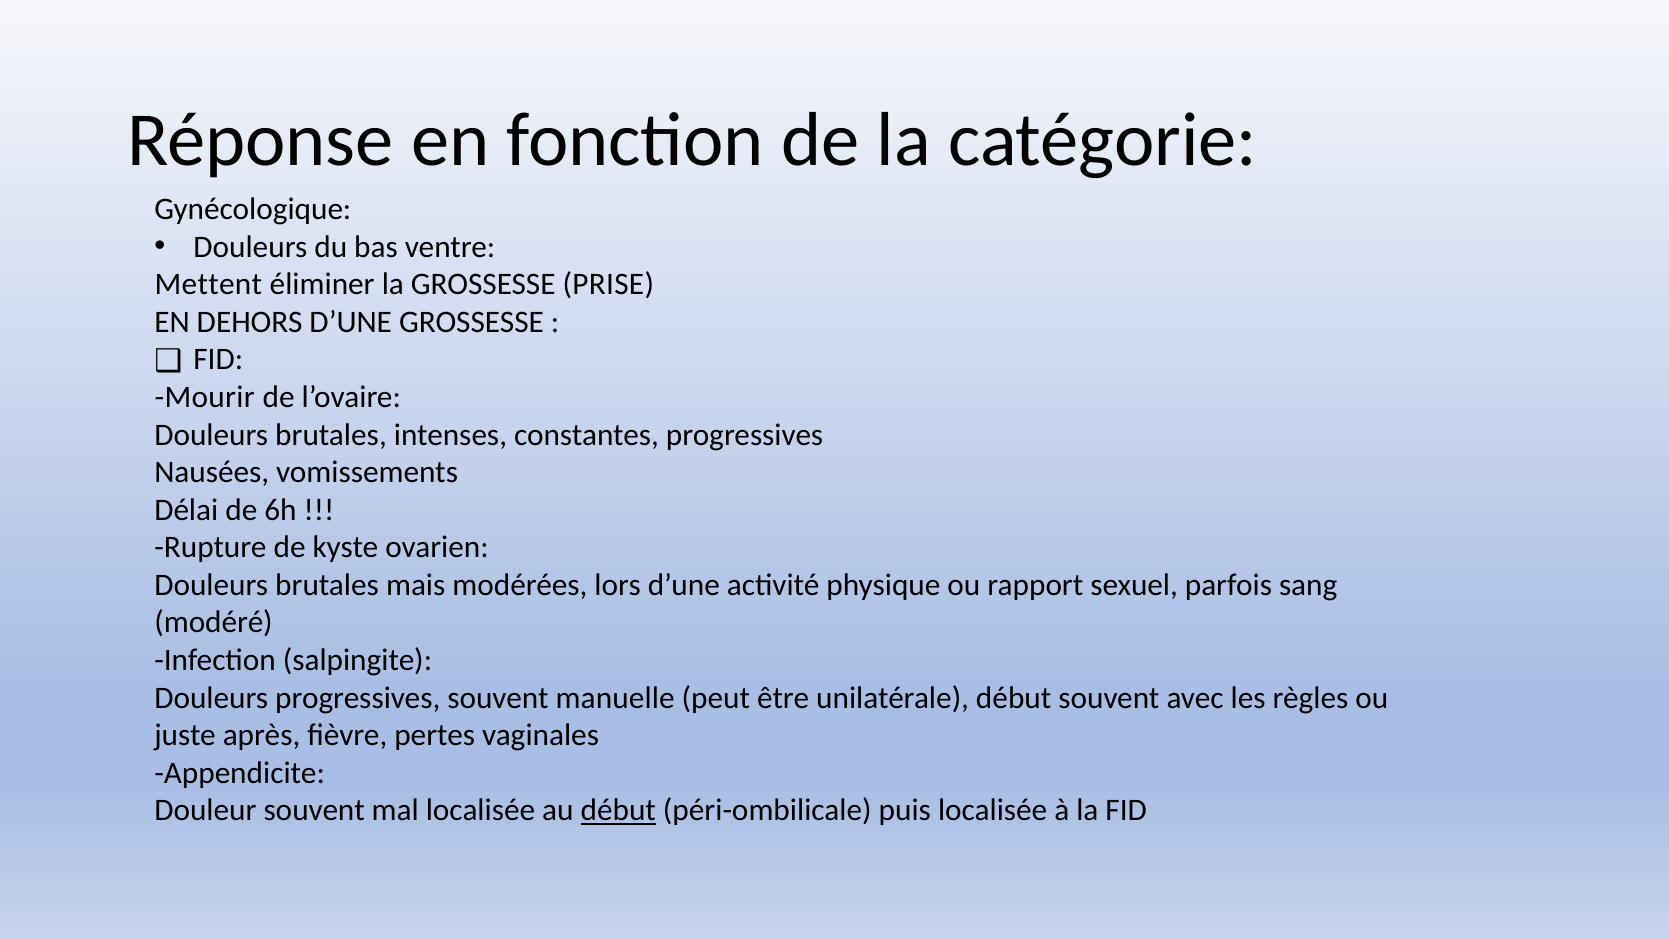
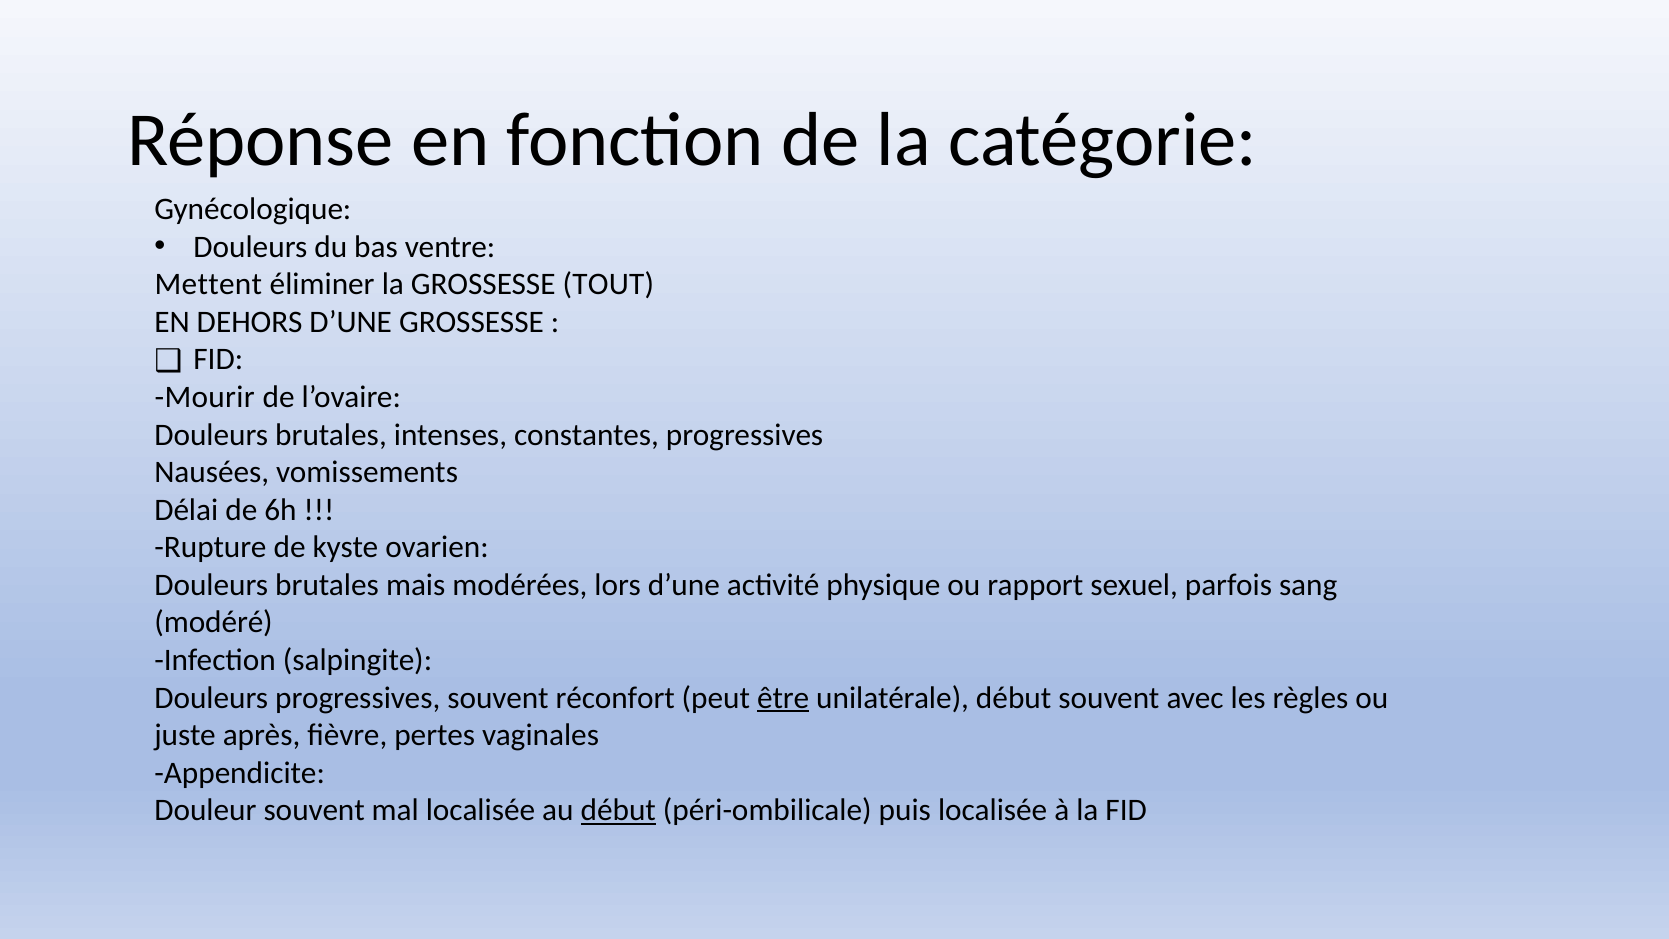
PRISE: PRISE -> TOUT
manuelle: manuelle -> réconfort
être underline: none -> present
